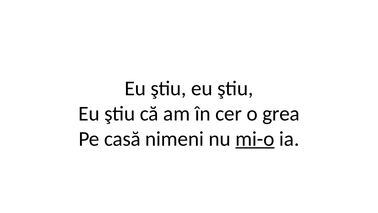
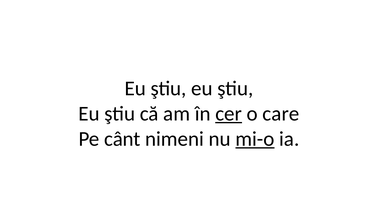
cer underline: none -> present
grea: grea -> care
casă: casă -> cânt
